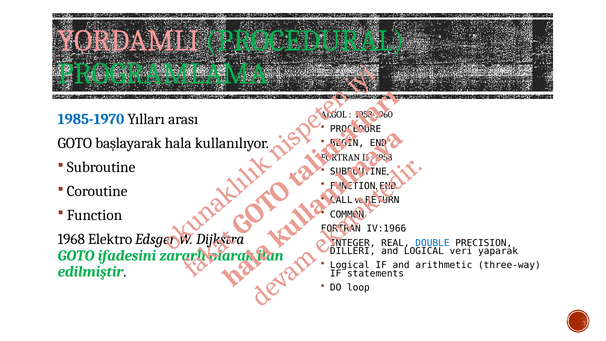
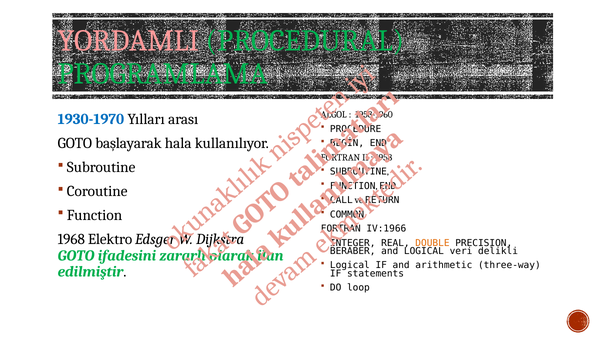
1985-1970: 1985-1970 -> 1930-1970
DOUBLE colour: blue -> orange
DILLERI: DILLERI -> BERABER
yaparak: yaparak -> delikli
